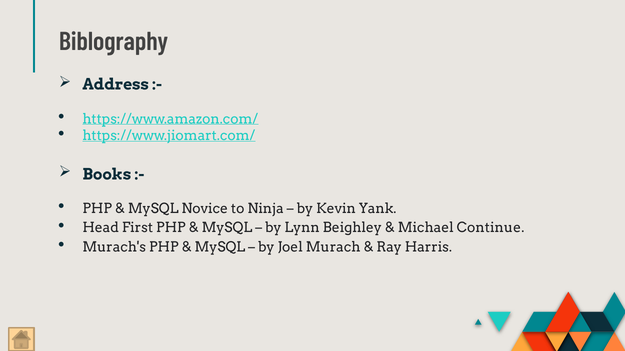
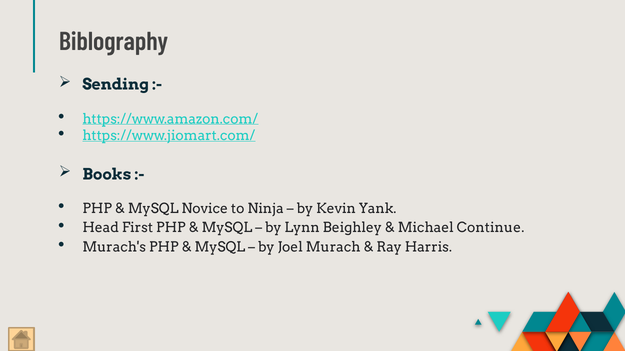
Address: Address -> Sending
